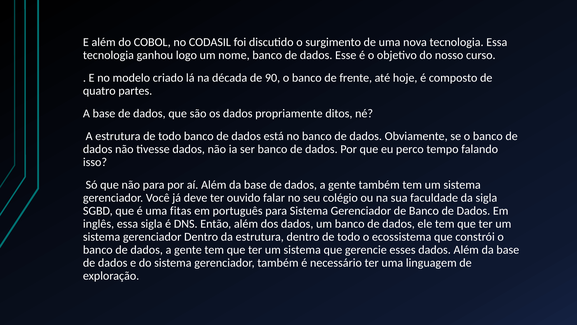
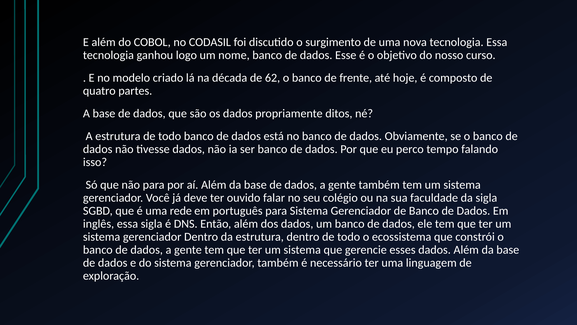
90: 90 -> 62
fitas: fitas -> rede
